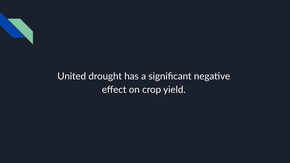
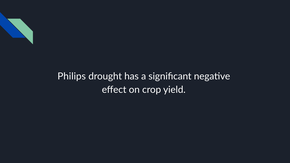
United: United -> Philips
